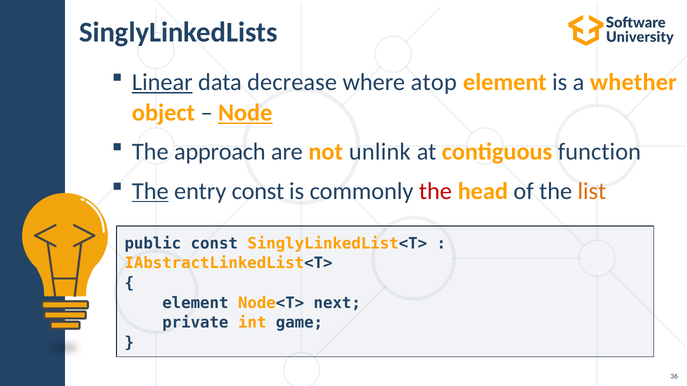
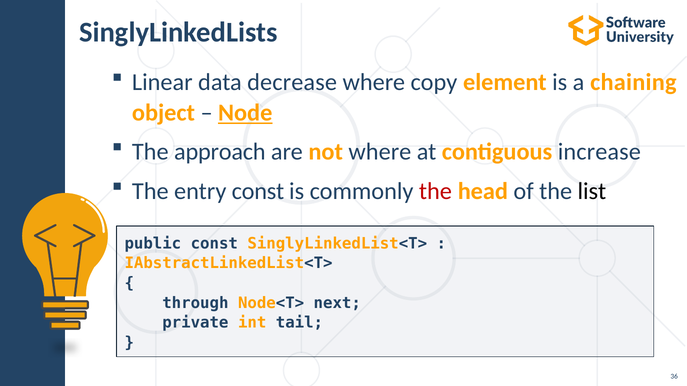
Linear underline: present -> none
atop: atop -> copy
whether: whether -> chaining
not unlink: unlink -> where
function: function -> increase
The at (150, 191) underline: present -> none
list colour: orange -> black
element at (195, 303): element -> through
game: game -> tail
